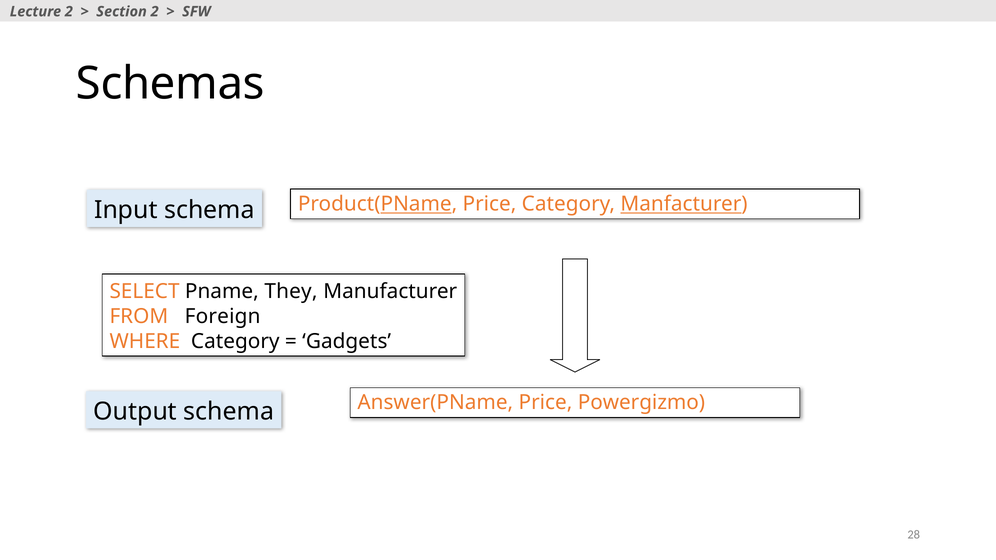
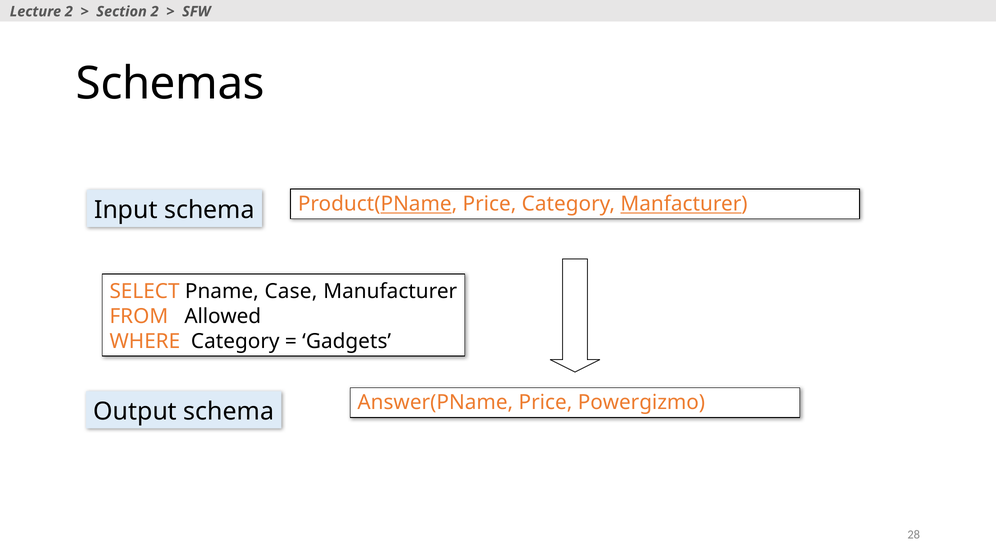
They: They -> Case
Foreign: Foreign -> Allowed
